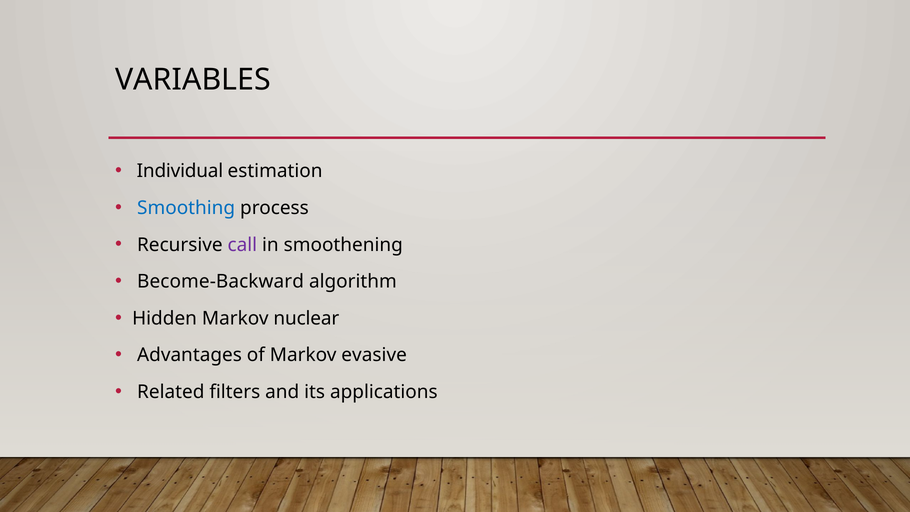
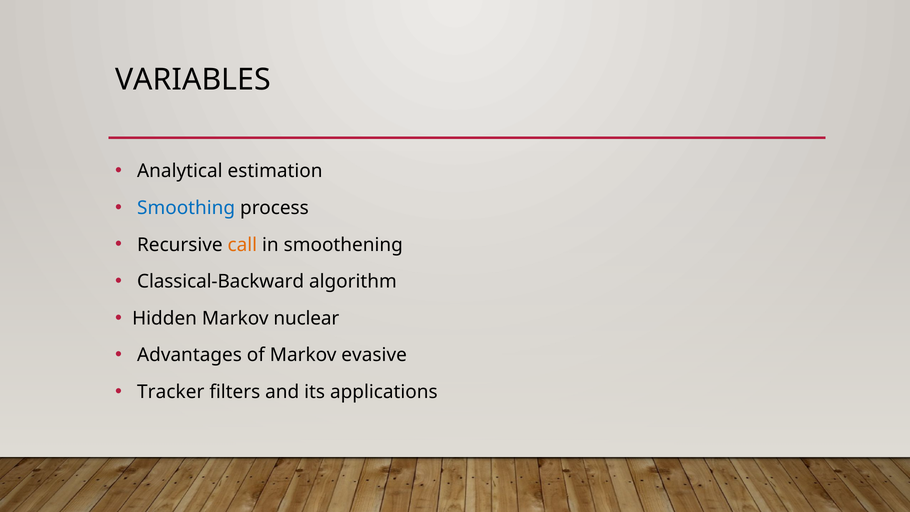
Individual: Individual -> Analytical
call colour: purple -> orange
Become-Backward: Become-Backward -> Classical-Backward
Related: Related -> Tracker
